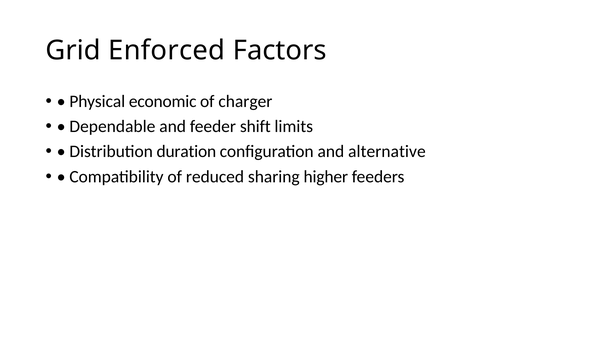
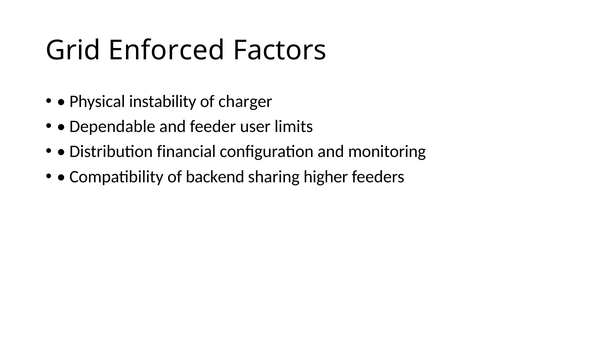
economic: economic -> instability
shift: shift -> user
duration: duration -> financial
alternative: alternative -> monitoring
reduced: reduced -> backend
